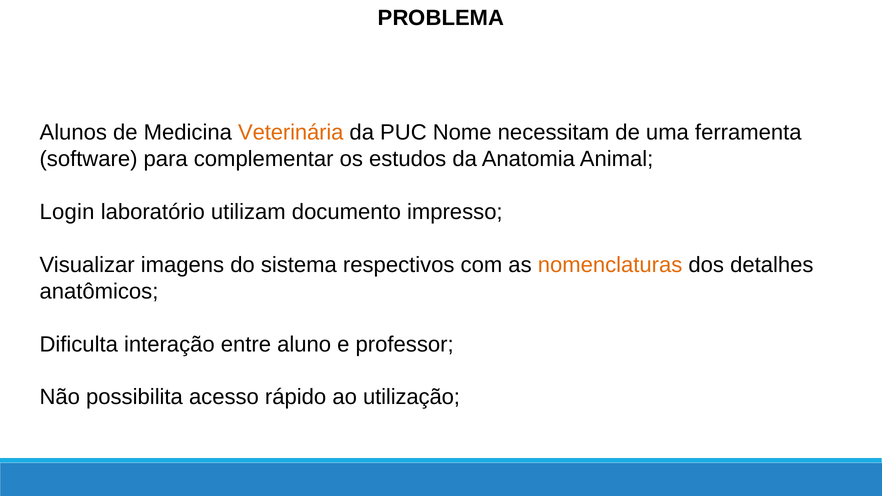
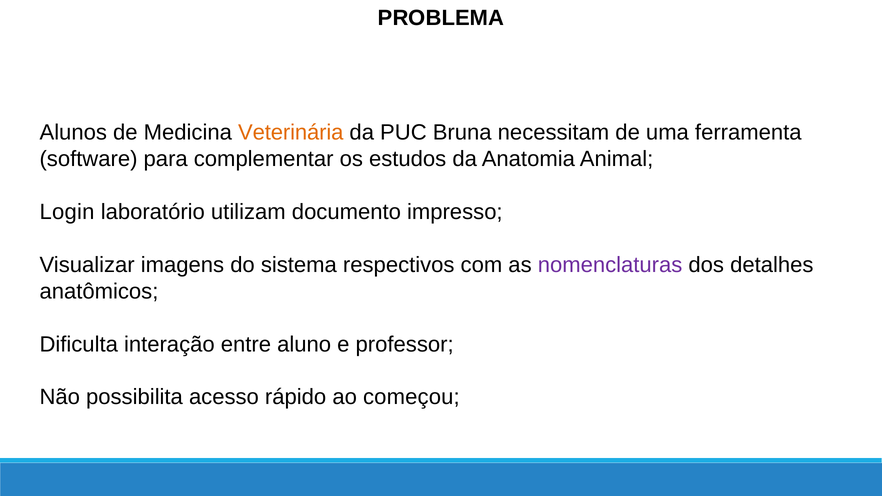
Nome: Nome -> Bruna
nomenclaturas colour: orange -> purple
utilização: utilização -> começou
